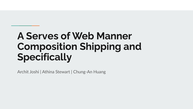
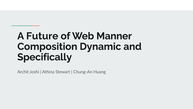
Serves: Serves -> Future
Shipping: Shipping -> Dynamic
